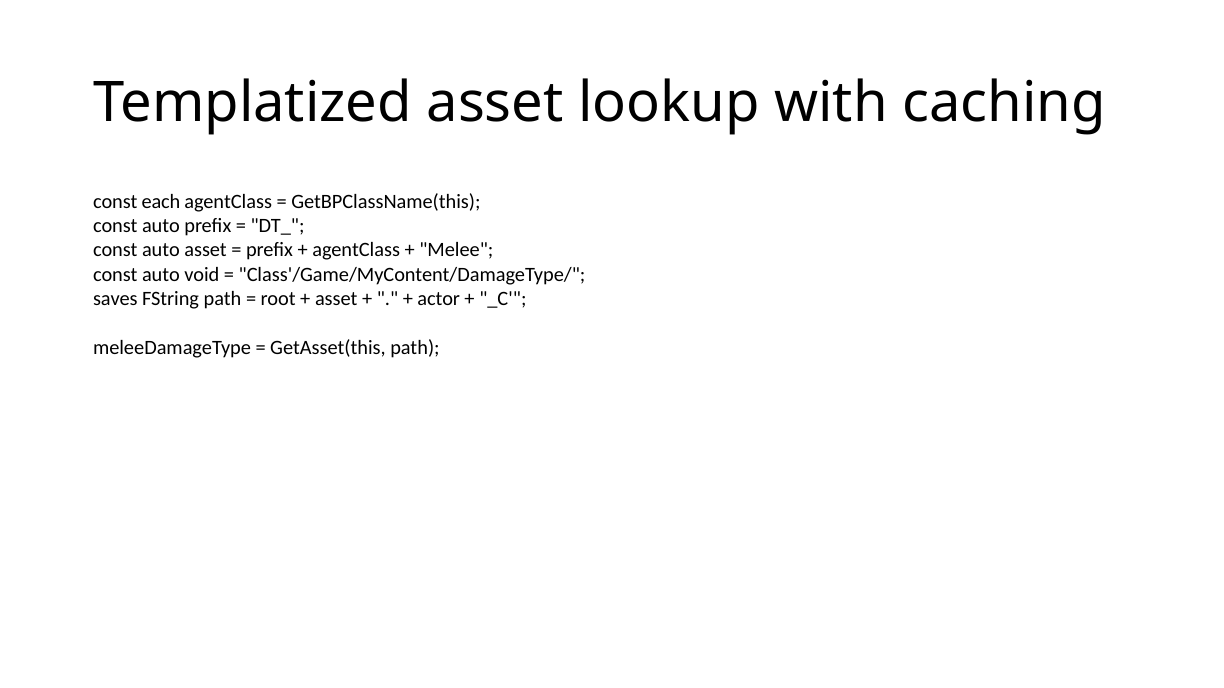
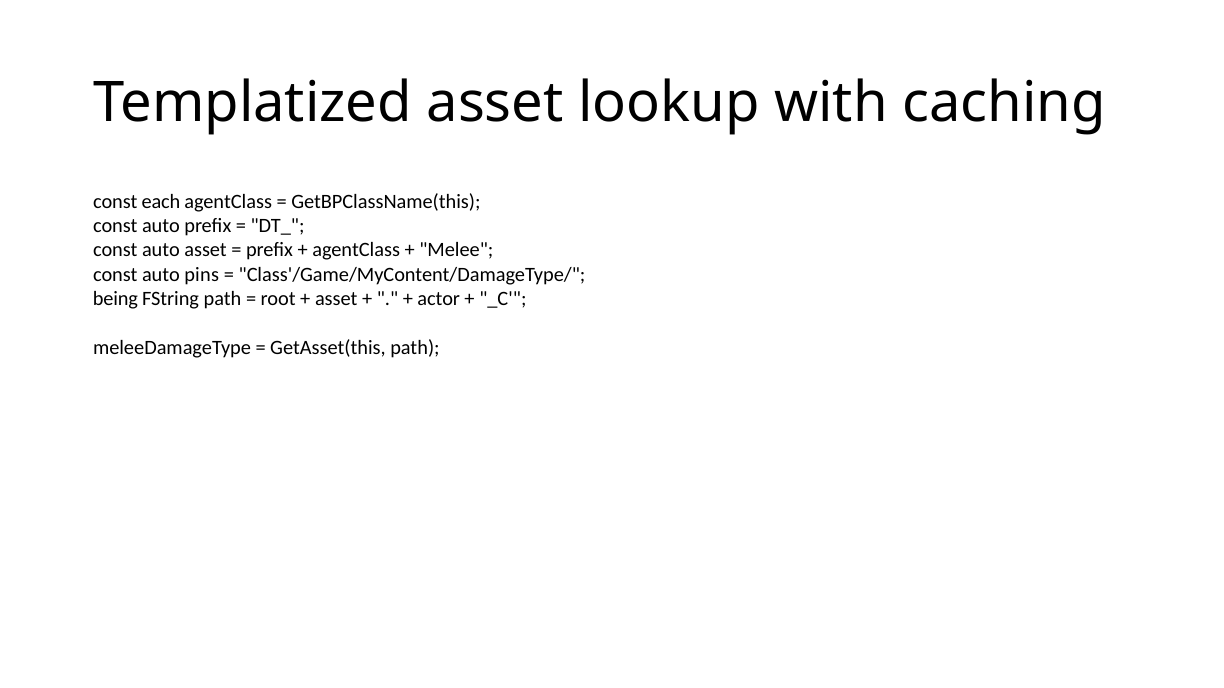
void: void -> pins
saves: saves -> being
